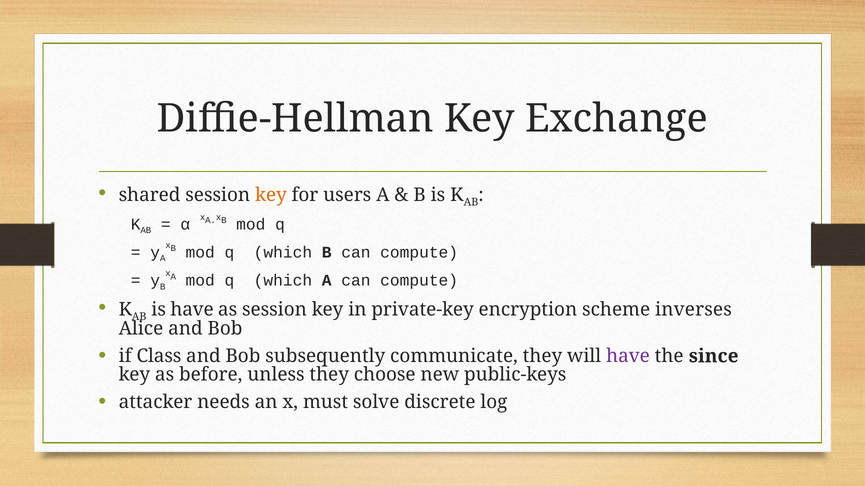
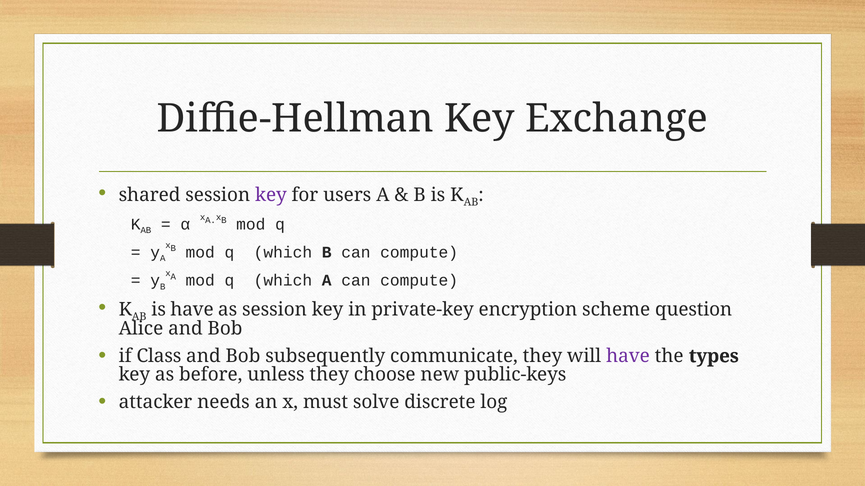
key at (271, 195) colour: orange -> purple
inverses: inverses -> question
since: since -> types
